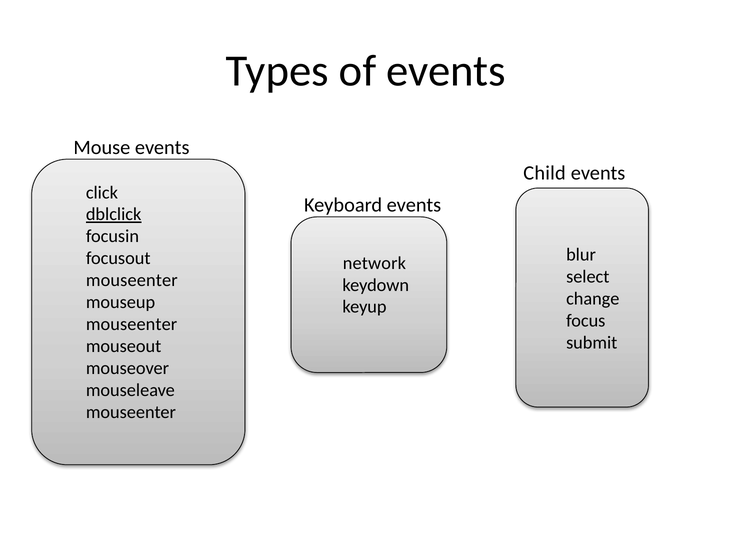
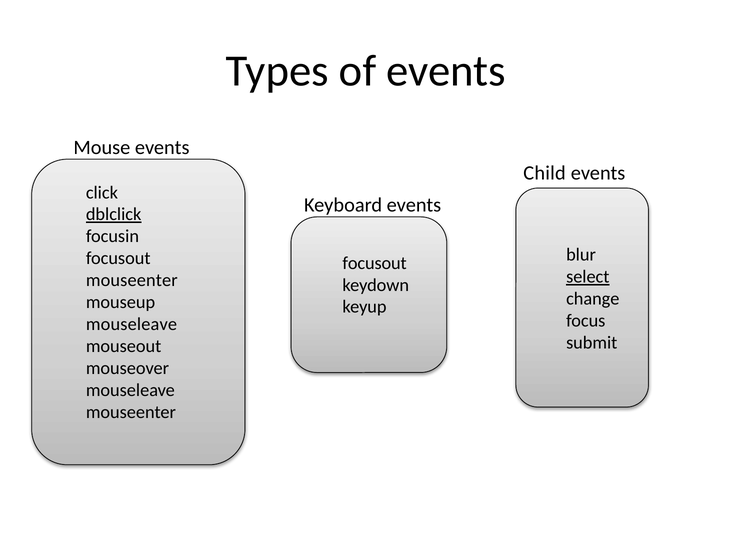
network at (374, 263): network -> focusout
select underline: none -> present
mouseenter at (132, 324): mouseenter -> mouseleave
